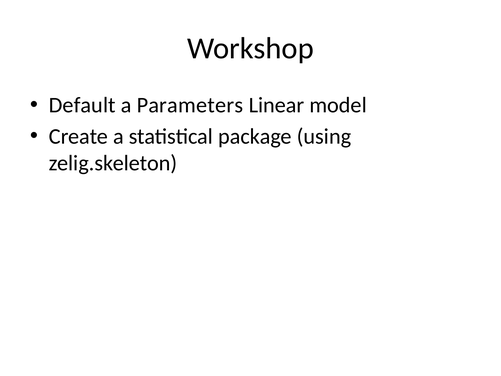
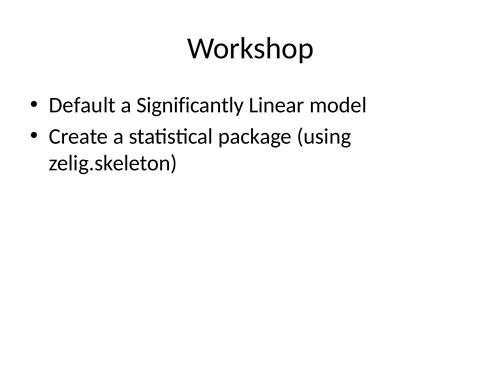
Parameters: Parameters -> Significantly
